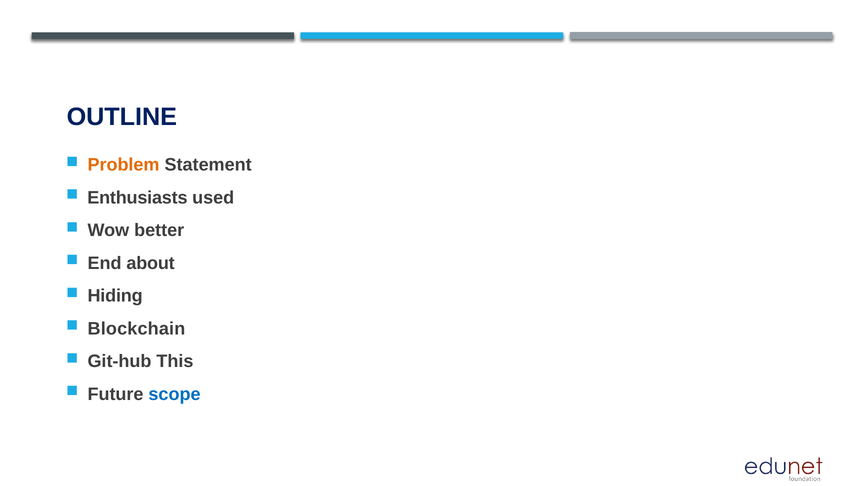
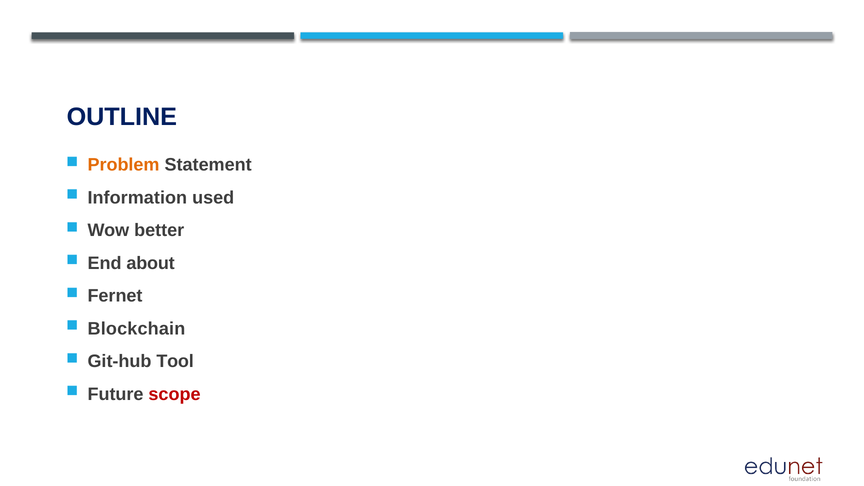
Enthusiasts: Enthusiasts -> Information
Hiding: Hiding -> Fernet
This: This -> Tool
scope colour: blue -> red
